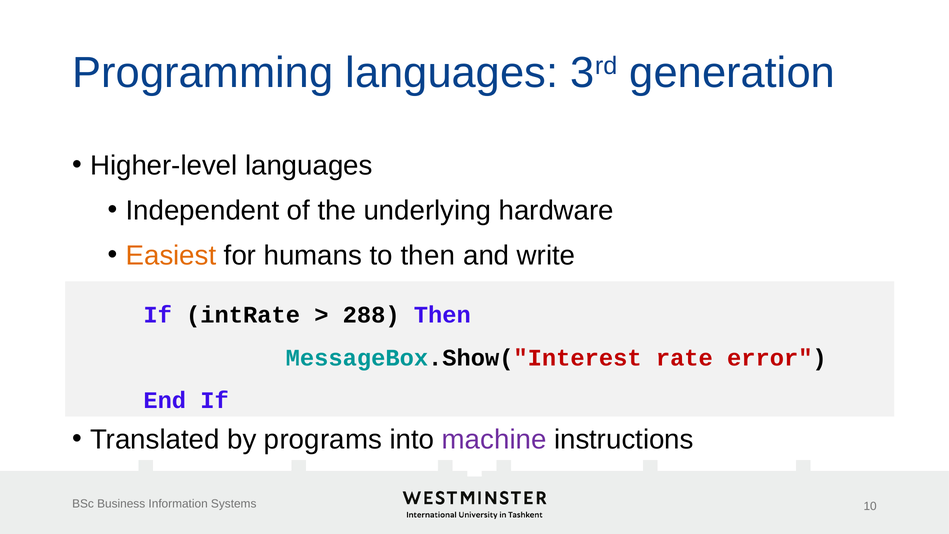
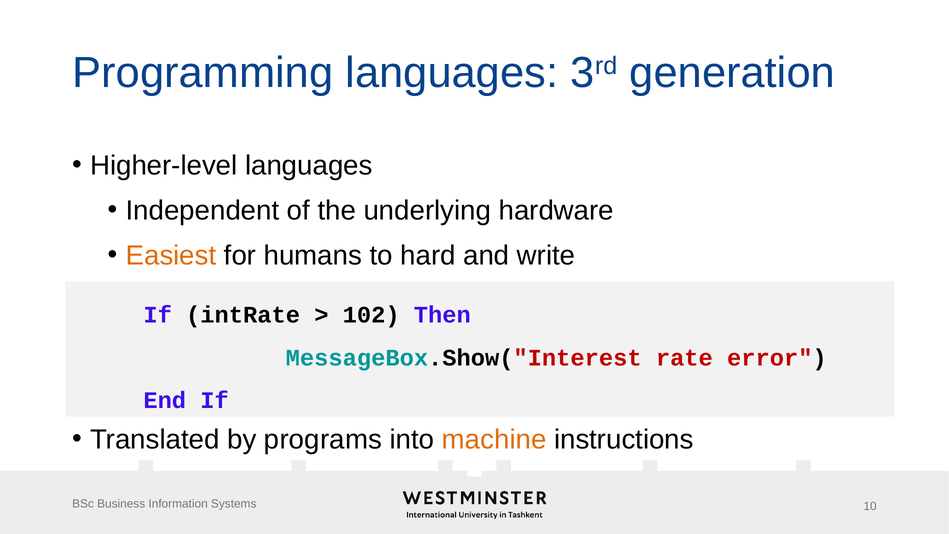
to then: then -> hard
288: 288 -> 102
machine colour: purple -> orange
